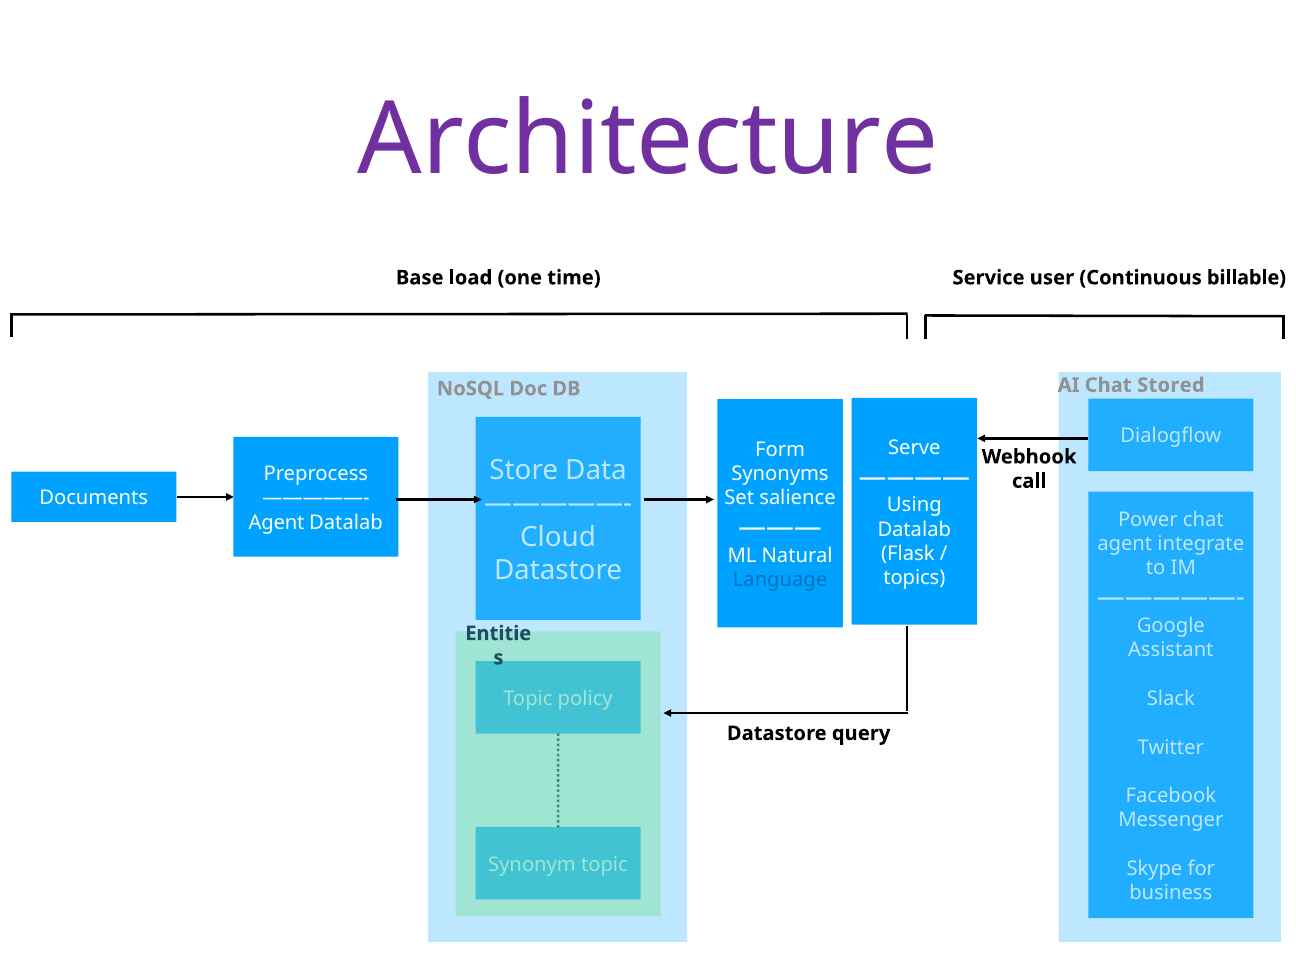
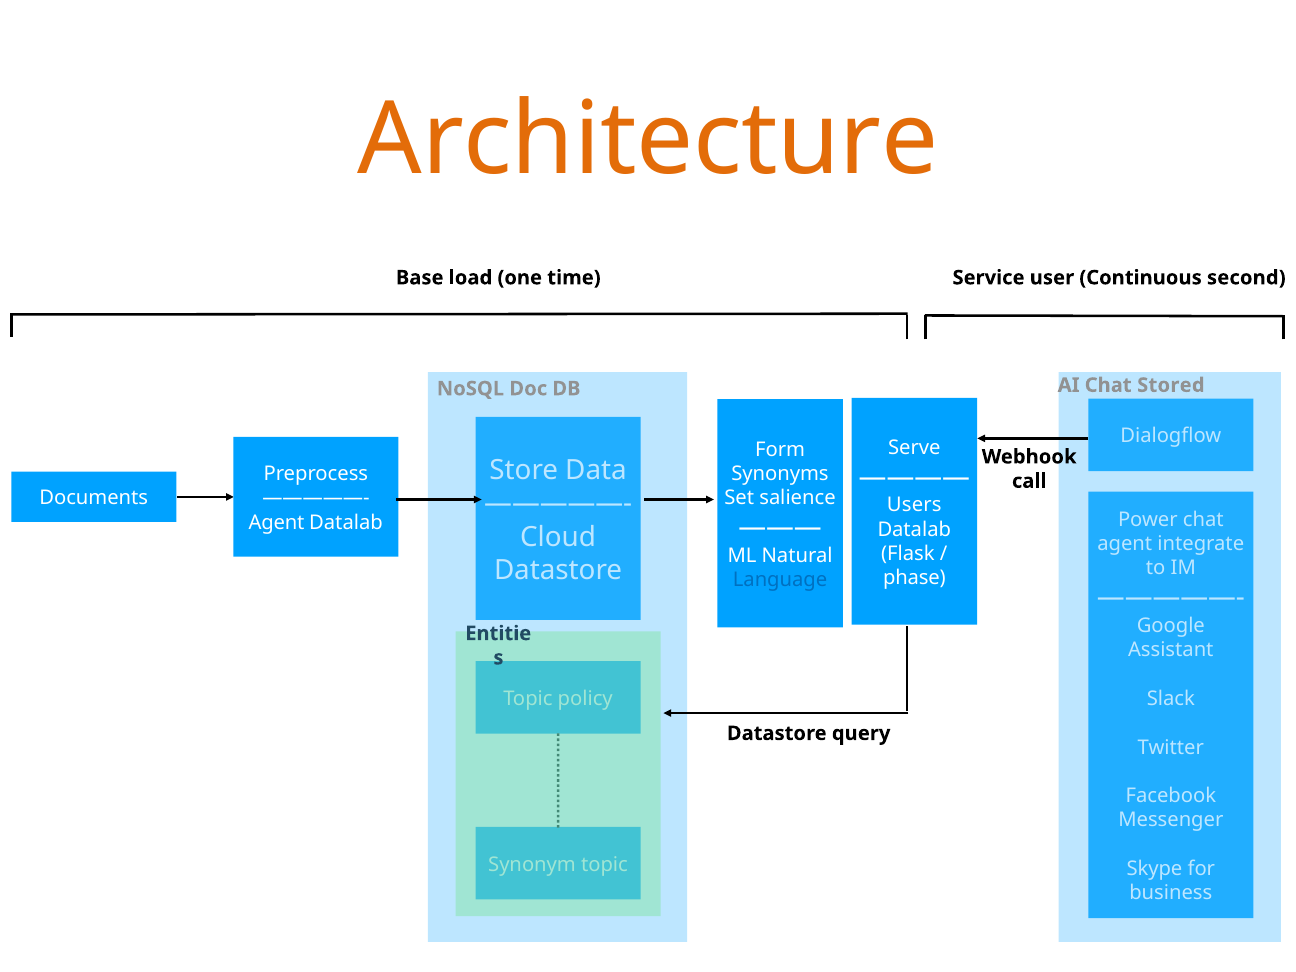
Architecture colour: purple -> orange
billable: billable -> second
Using: Using -> Users
topics: topics -> phase
